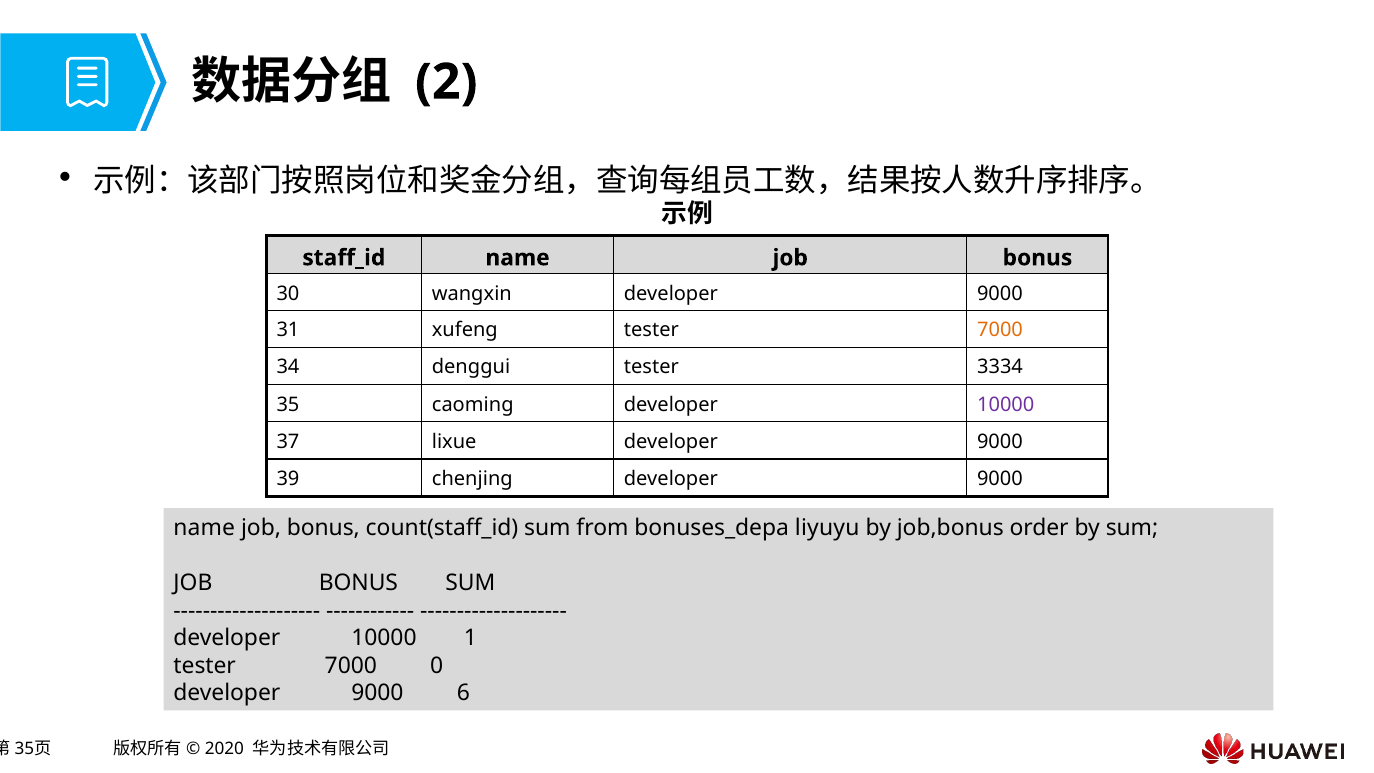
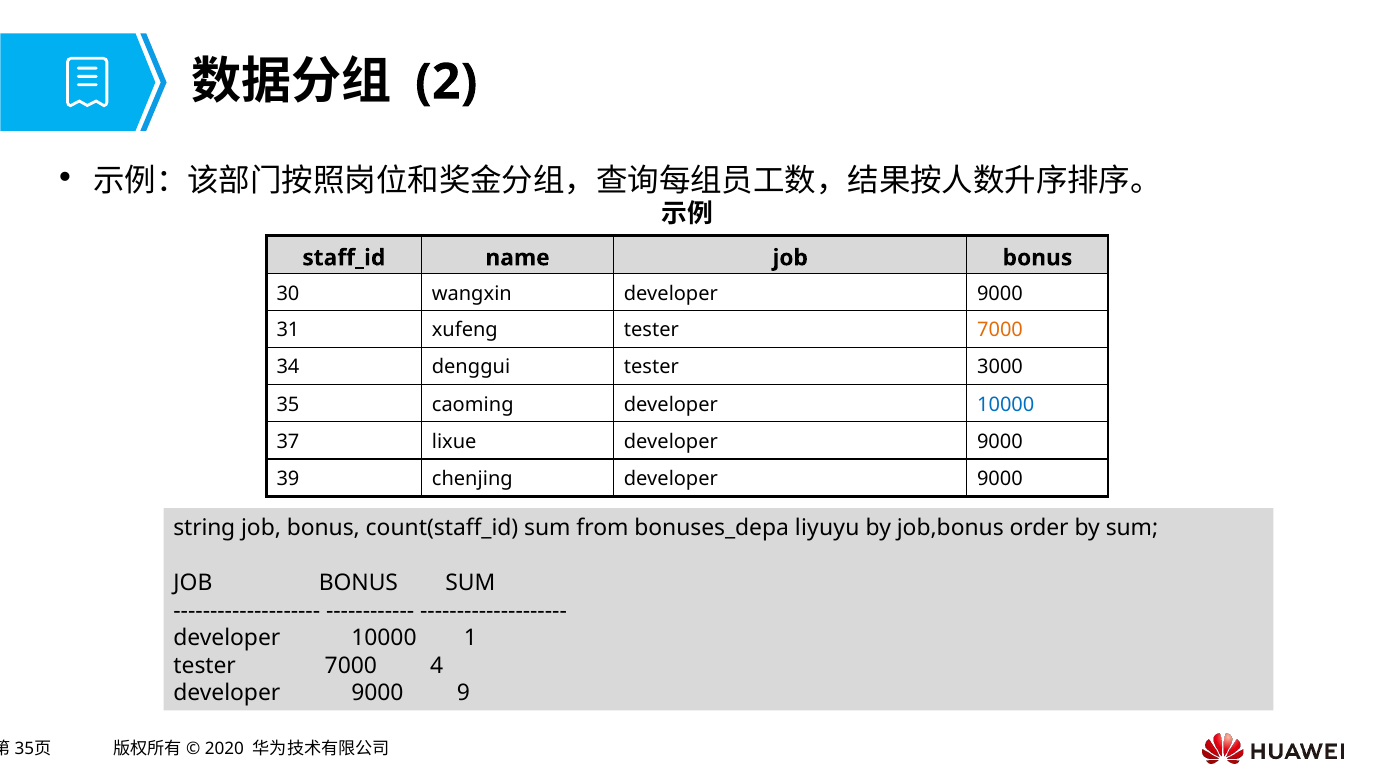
3334: 3334 -> 3000
10000 at (1006, 404) colour: purple -> blue
name at (204, 528): name -> string
0: 0 -> 4
6: 6 -> 9
